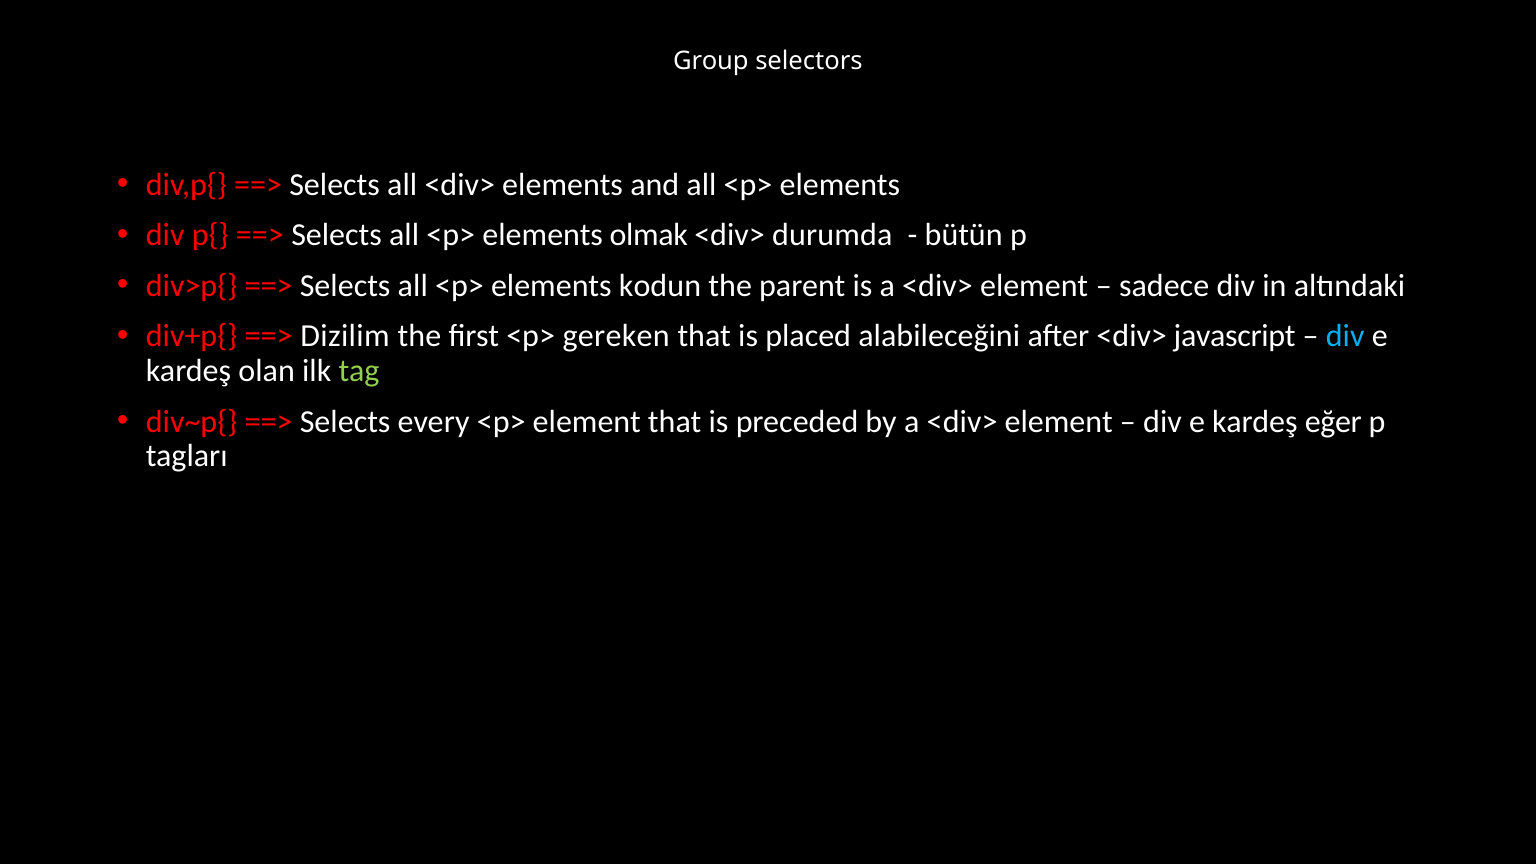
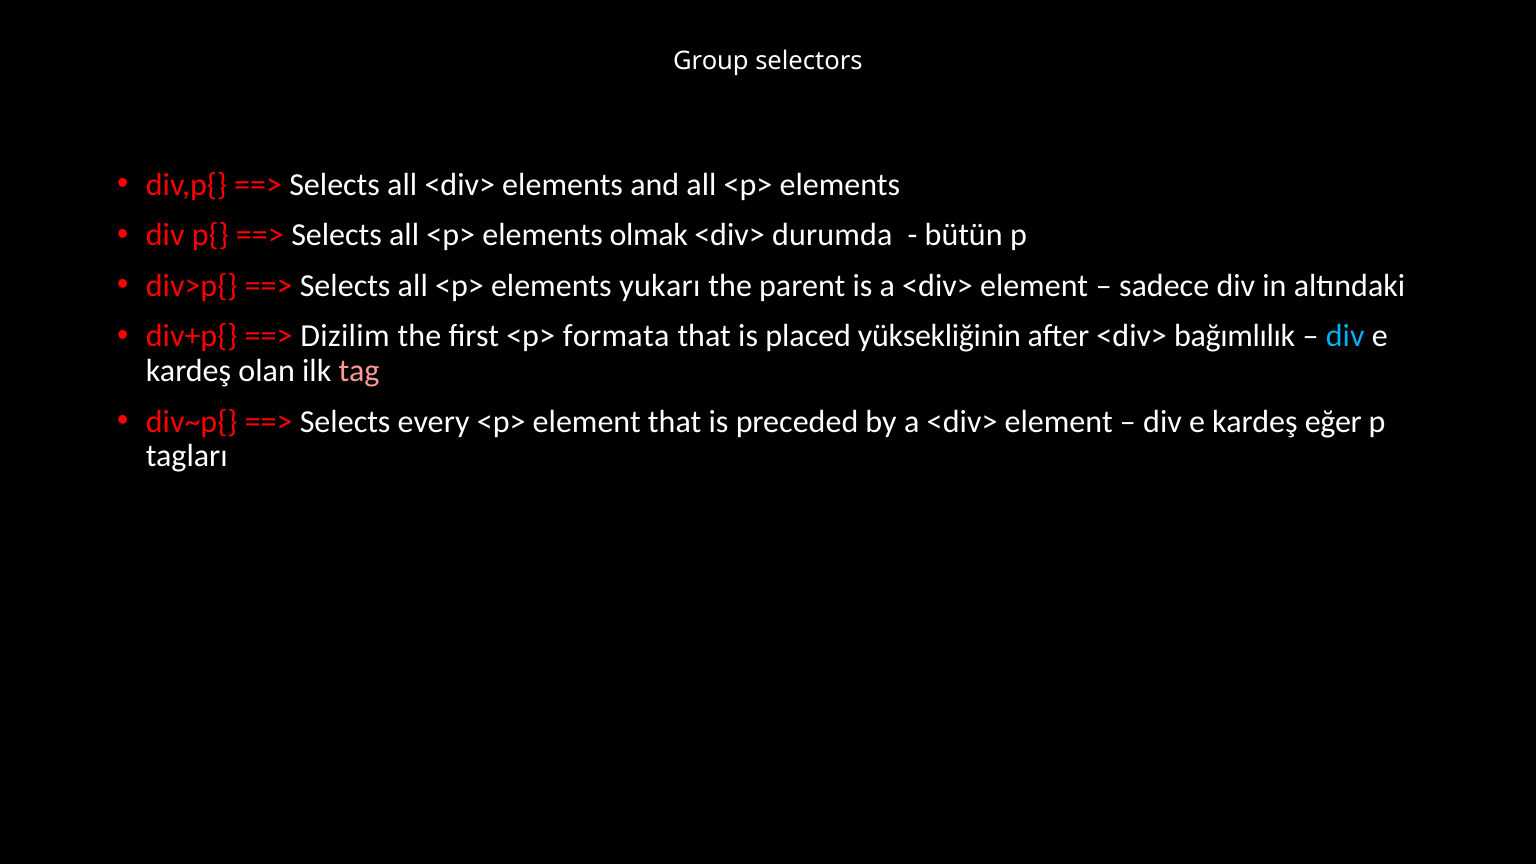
kodun: kodun -> yukarı
gereken: gereken -> formata
alabileceğini: alabileceğini -> yüksekliğinin
javascript: javascript -> bağımlılık
tag colour: light green -> pink
